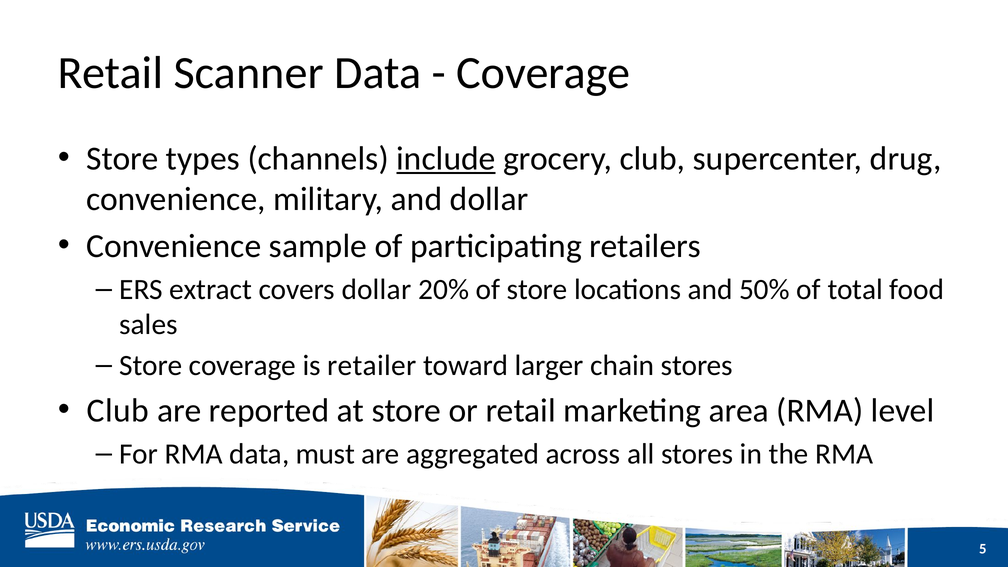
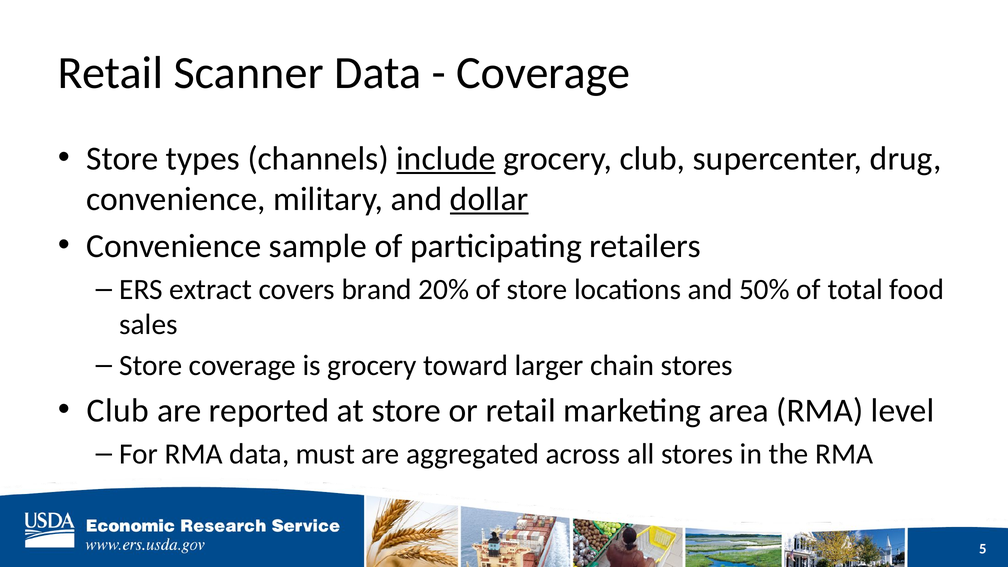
dollar at (489, 199) underline: none -> present
covers dollar: dollar -> brand
is retailer: retailer -> grocery
